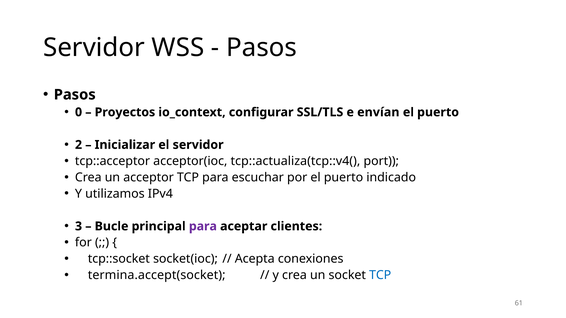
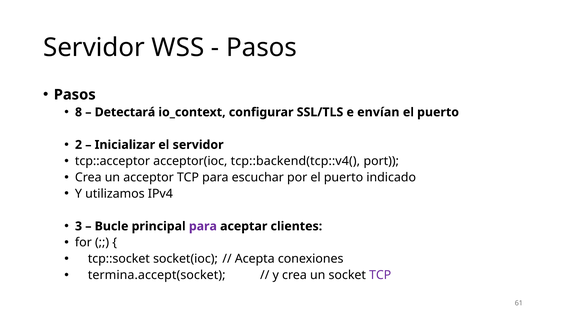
0: 0 -> 8
Proyectos: Proyectos -> Detectará
tcp::actualiza(tcp::v4(: tcp::actualiza(tcp::v4( -> tcp::backend(tcp::v4(
TCP at (380, 275) colour: blue -> purple
